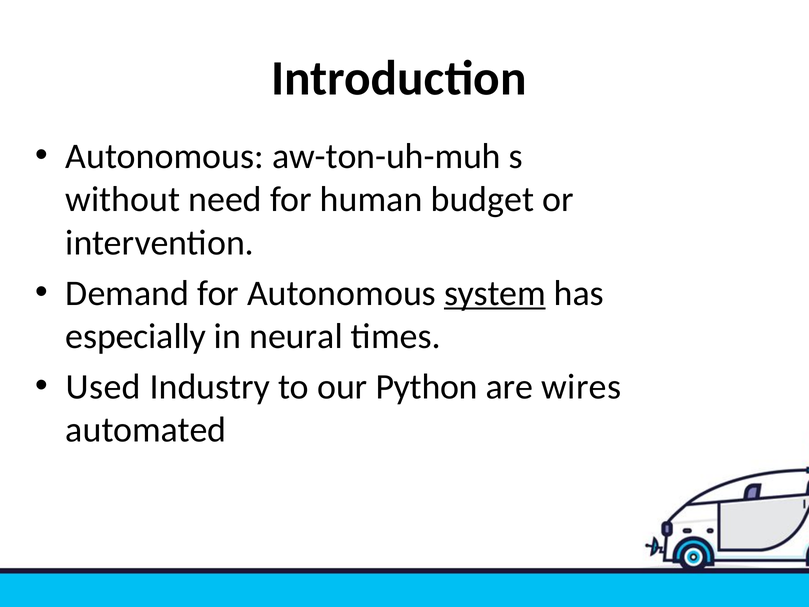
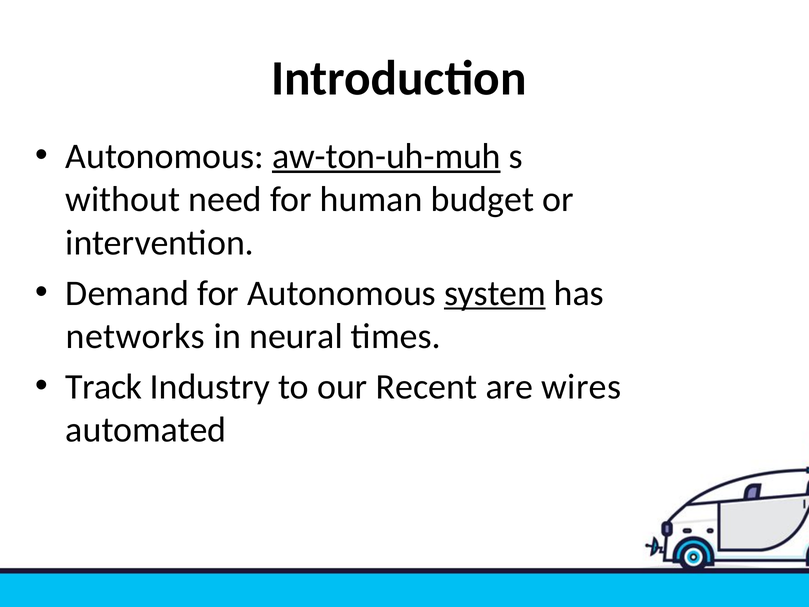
aw-ton-uh-muh underline: none -> present
especially: especially -> networks
Used: Used -> Track
Python: Python -> Recent
